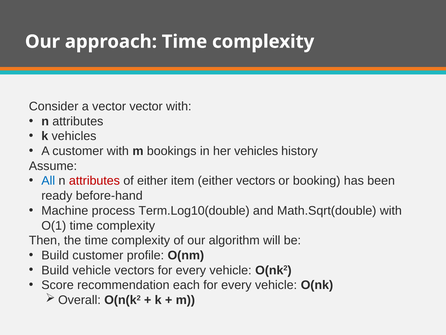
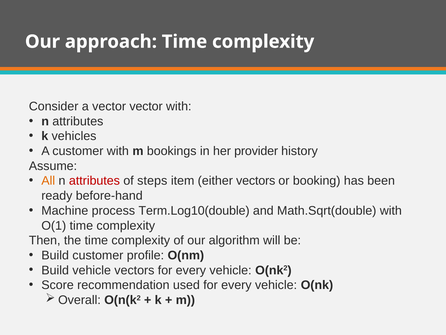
her vehicles: vehicles -> provider
All colour: blue -> orange
of either: either -> steps
each: each -> used
